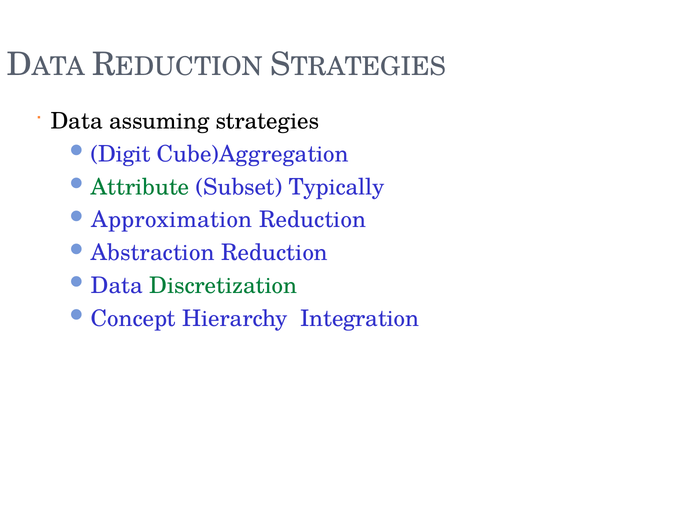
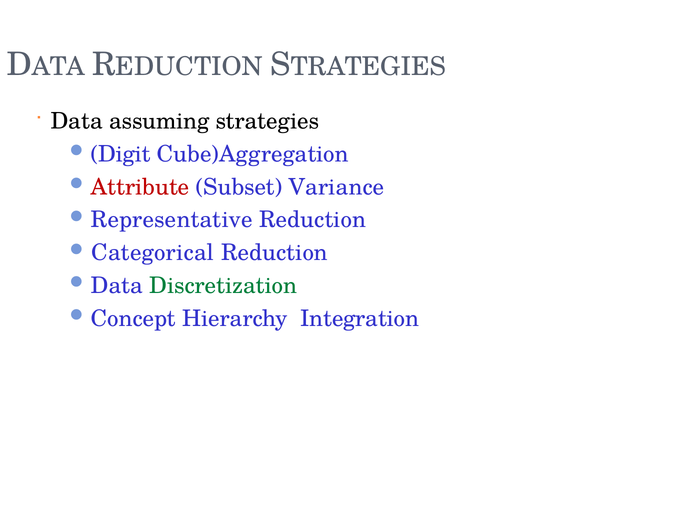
Attribute colour: green -> red
Typically: Typically -> Variance
Approximation: Approximation -> Representative
Abstraction: Abstraction -> Categorical
